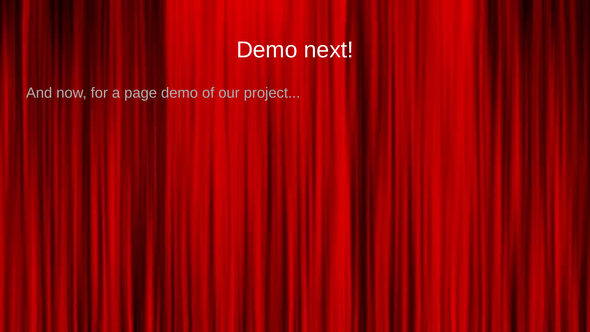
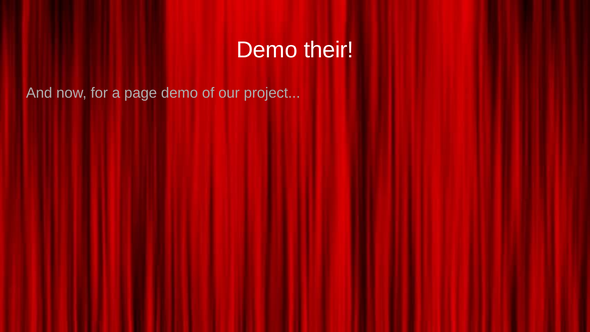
next: next -> their
